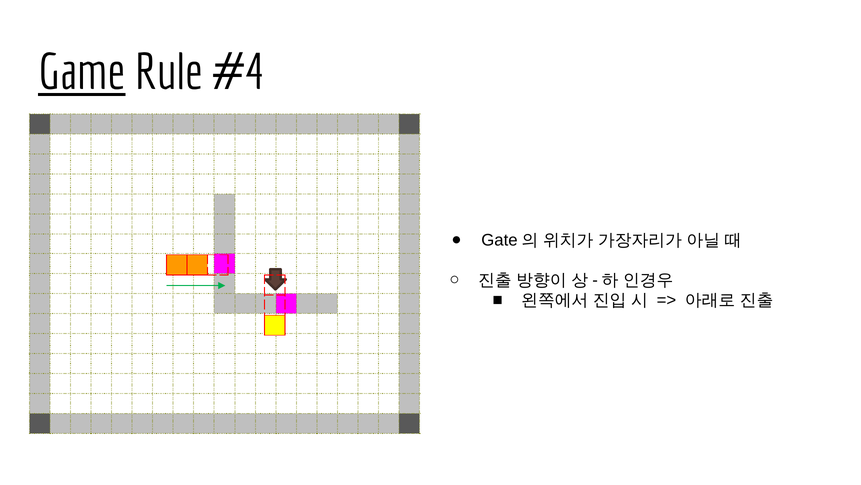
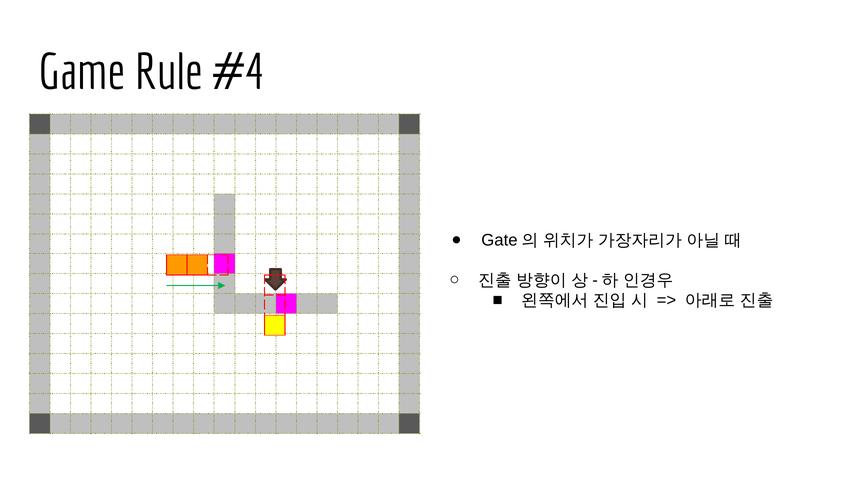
Game underline: present -> none
